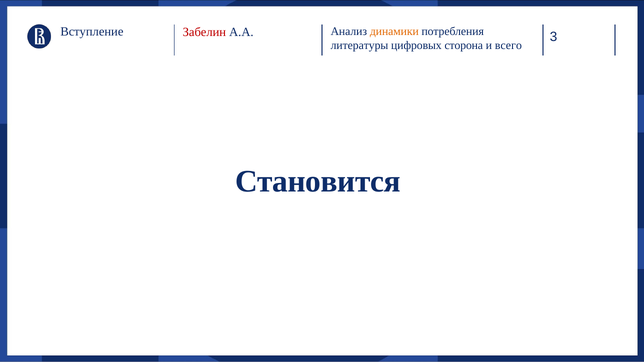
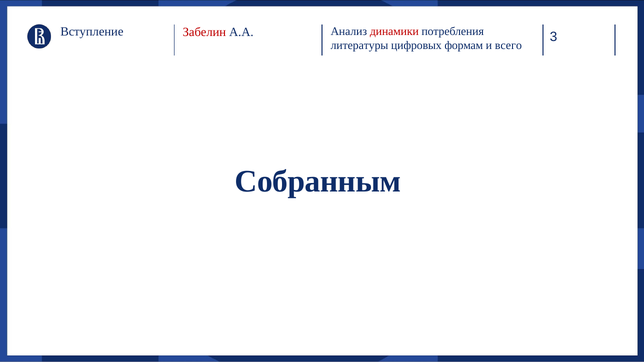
динамики colour: orange -> red
сторона: сторона -> формам
Становится: Становится -> Собранным
